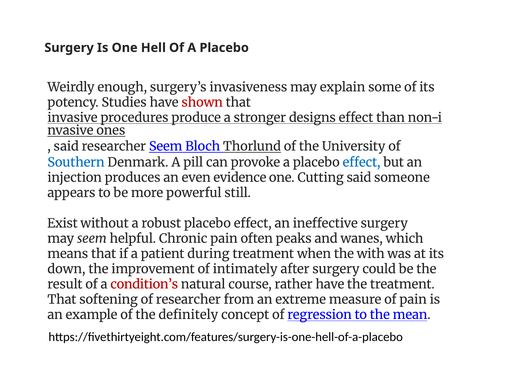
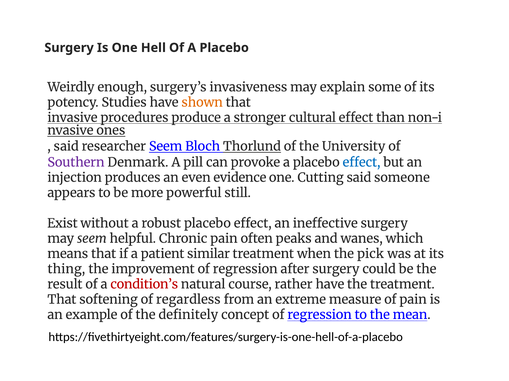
shown colour: red -> orange
designs: designs -> cultural
Southern colour: blue -> purple
during: during -> similar
with: with -> pick
down: down -> thing
improvement of intimately: intimately -> regression
of researcher: researcher -> regardless
